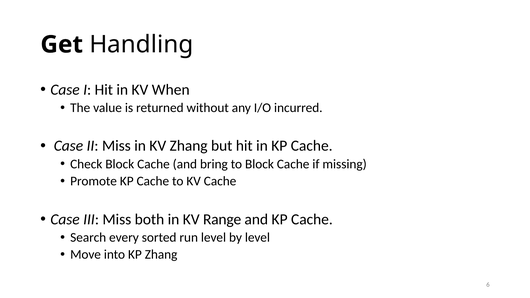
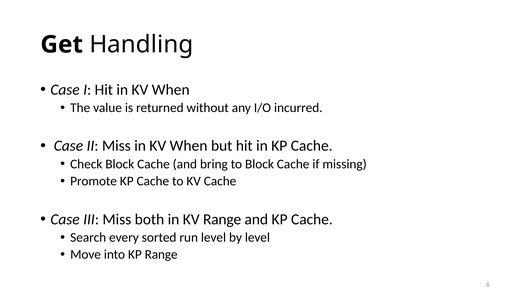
Miss in KV Zhang: Zhang -> When
KP Zhang: Zhang -> Range
